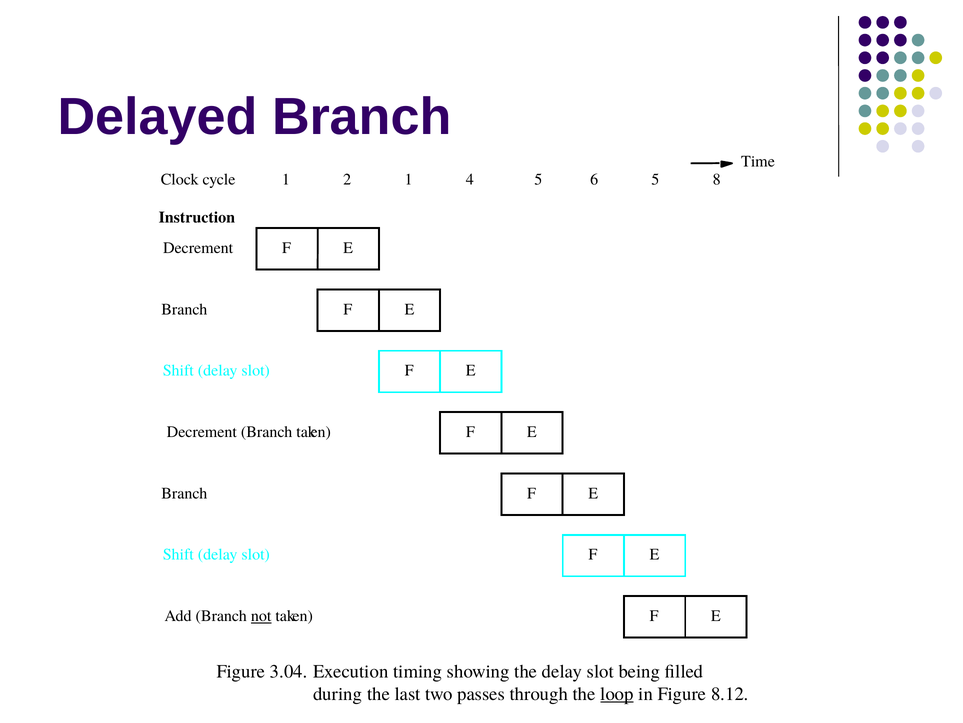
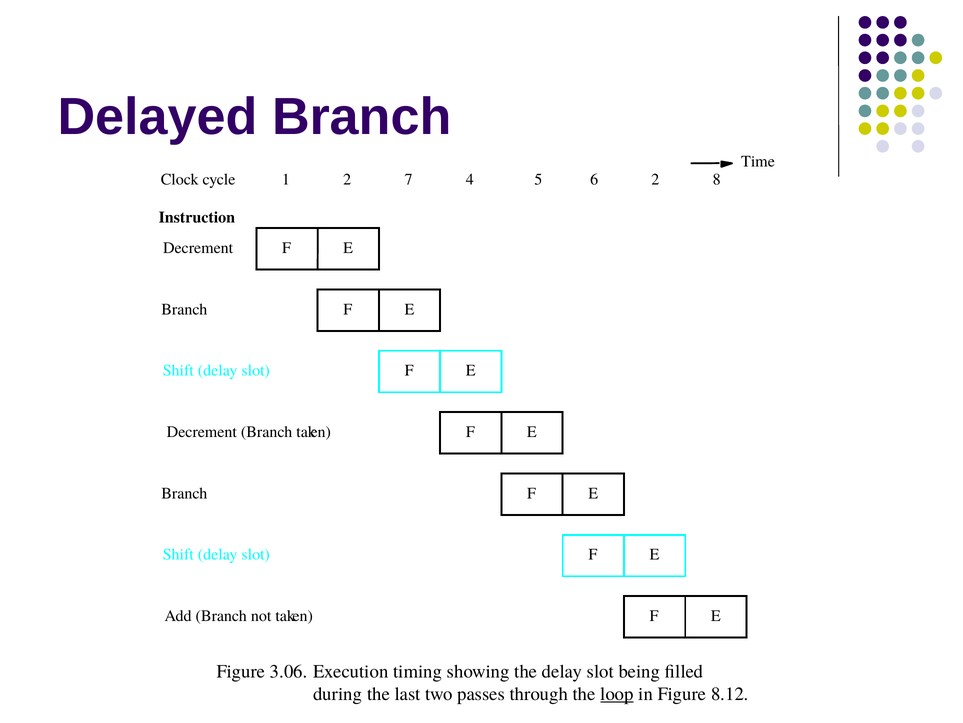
2 1: 1 -> 7
6 5: 5 -> 2
not underline: present -> none
3.04: 3.04 -> 3.06
